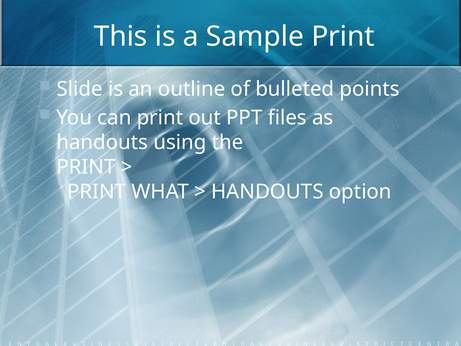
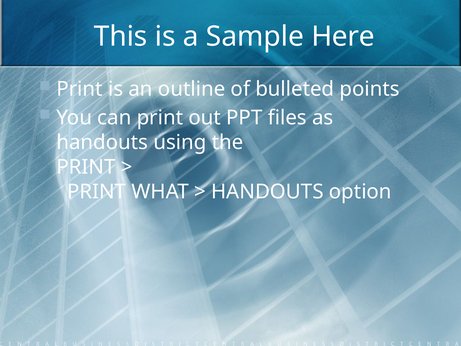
Sample Print: Print -> Here
Slide at (80, 89): Slide -> Print
